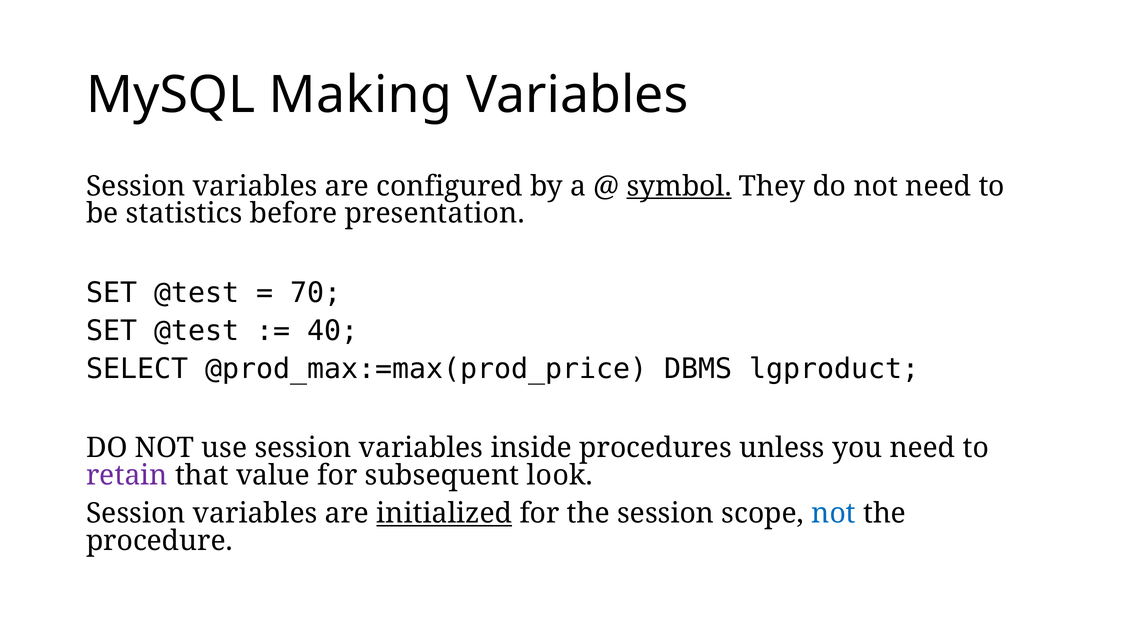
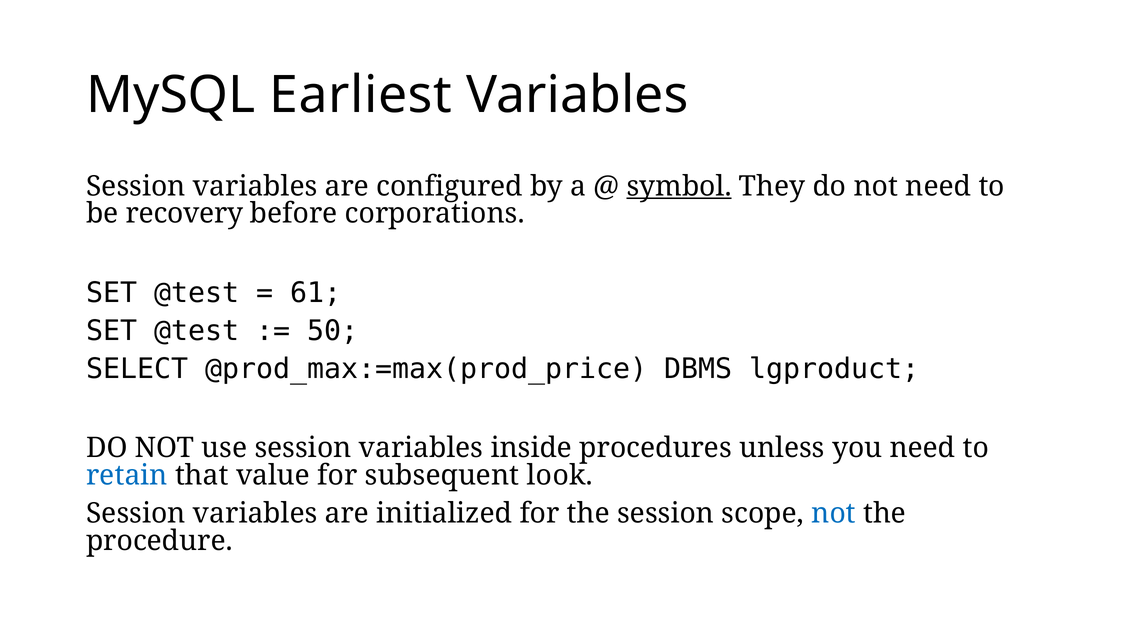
Making: Making -> Earliest
statistics: statistics -> recovery
presentation: presentation -> corporations
70: 70 -> 61
40: 40 -> 50
retain colour: purple -> blue
initialized underline: present -> none
